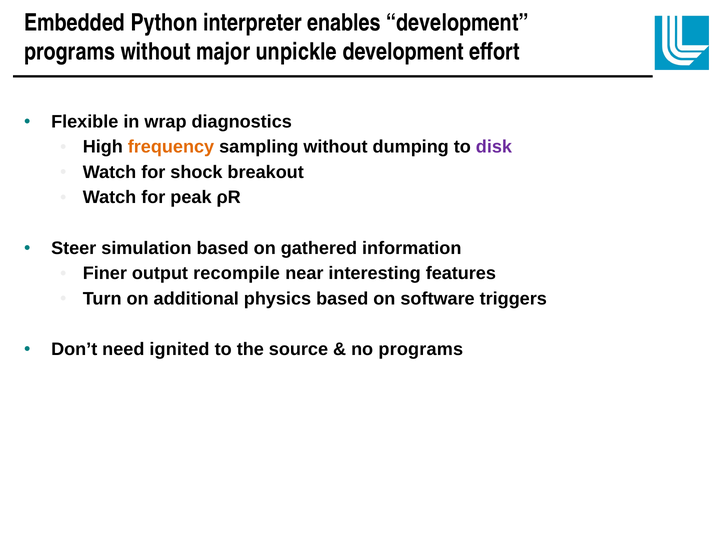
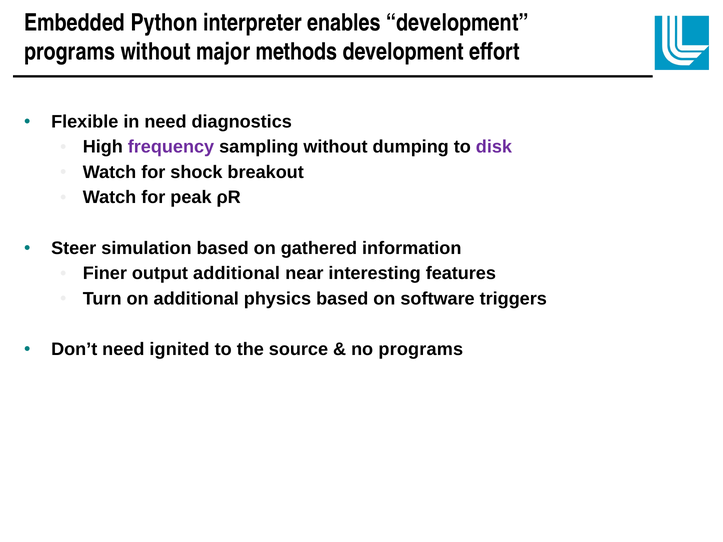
unpickle: unpickle -> methods
in wrap: wrap -> need
frequency colour: orange -> purple
output recompile: recompile -> additional
